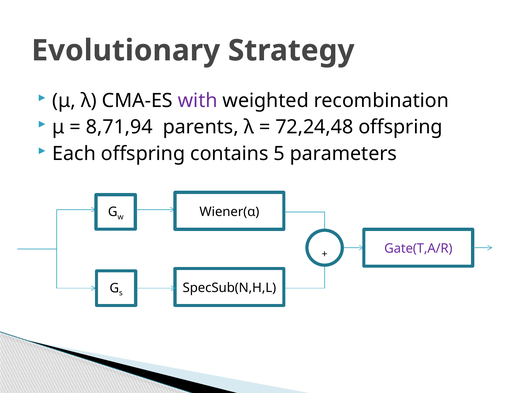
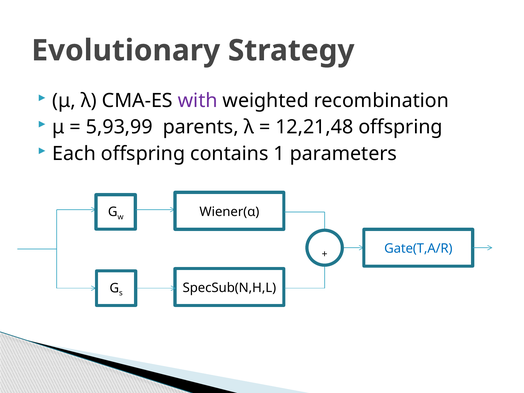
8,71,94: 8,71,94 -> 5,93,99
72,24,48: 72,24,48 -> 12,21,48
5: 5 -> 1
Gate(T,A/R colour: purple -> blue
